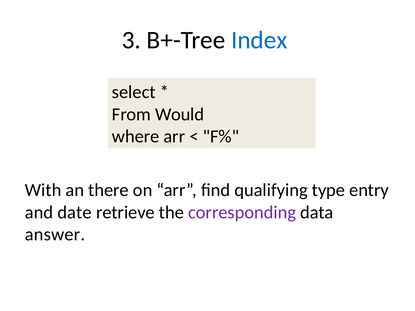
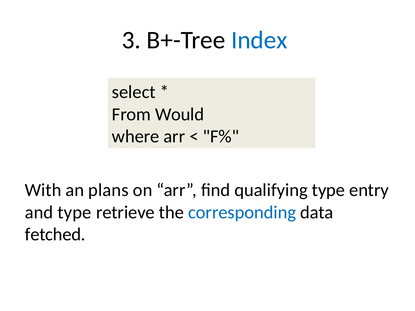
there: there -> plans
and date: date -> type
corresponding colour: purple -> blue
answer: answer -> fetched
